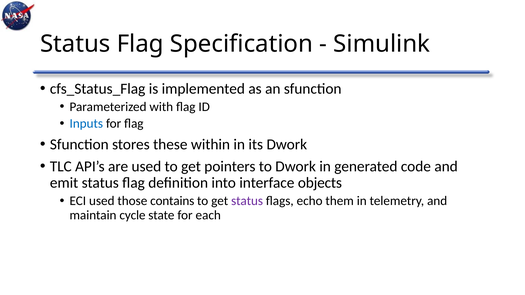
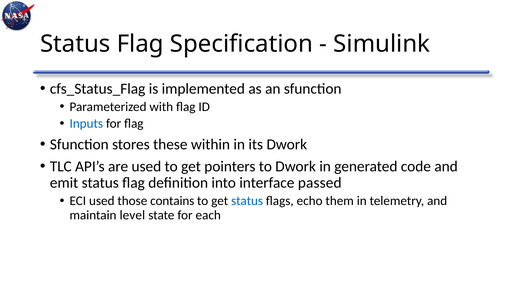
objects: objects -> passed
status at (247, 201) colour: purple -> blue
cycle: cycle -> level
